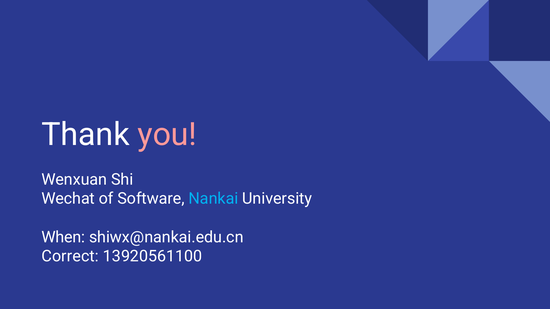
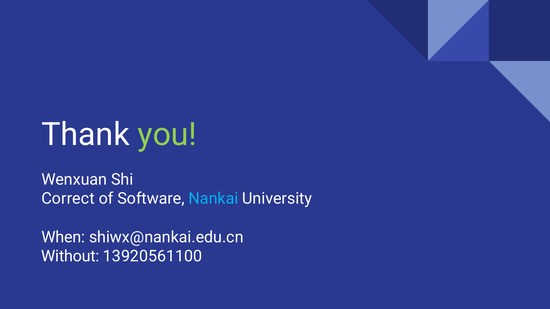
you colour: pink -> light green
Wechat: Wechat -> Correct
Correct: Correct -> Without
